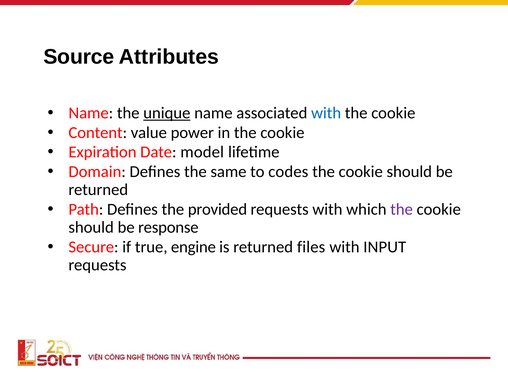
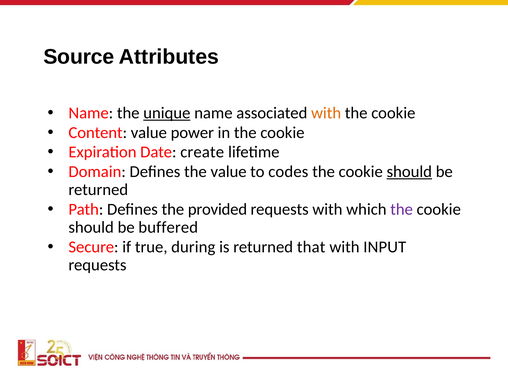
with at (326, 113) colour: blue -> orange
model: model -> create
the same: same -> value
should at (409, 172) underline: none -> present
response: response -> buffered
engine: engine -> during
files: files -> that
